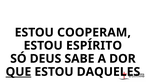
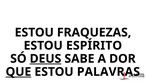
COOPERAM: COOPERAM -> FRAQUEZAS
DEUS underline: none -> present
DAQUELES: DAQUELES -> PALAVRAS
